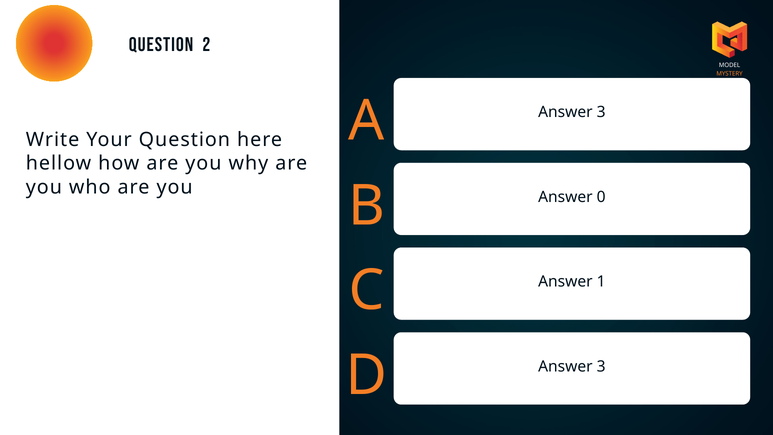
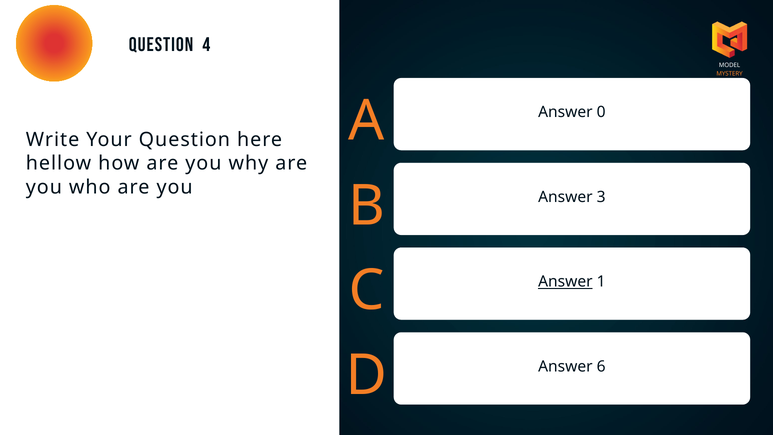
2: 2 -> 4
3 at (601, 112): 3 -> 0
0: 0 -> 3
Answer at (565, 282) underline: none -> present
3 at (601, 366): 3 -> 6
